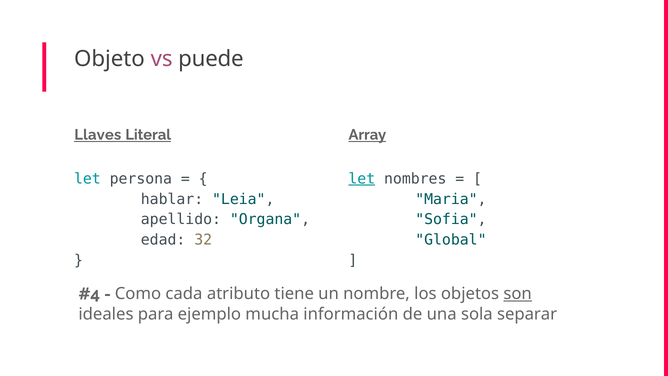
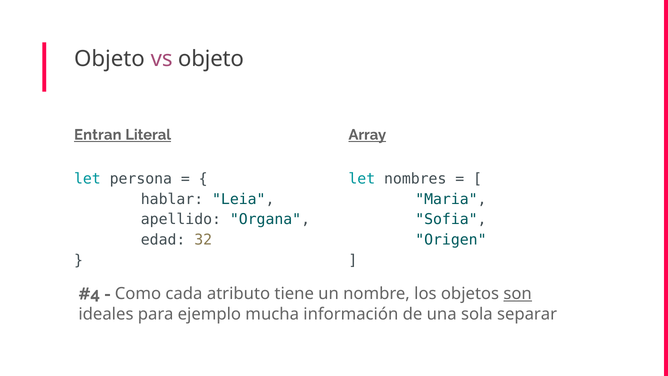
vs puede: puede -> objeto
Llaves: Llaves -> Entran
let at (362, 179) underline: present -> none
Global: Global -> Origen
